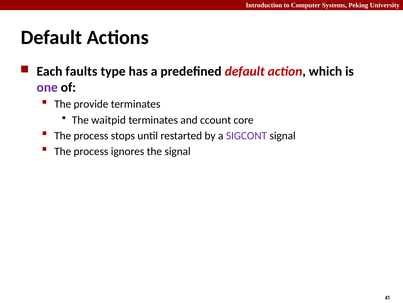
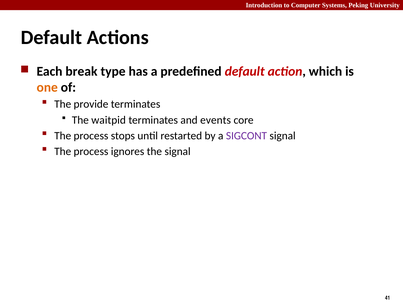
faults: faults -> break
one colour: purple -> orange
ccount: ccount -> events
